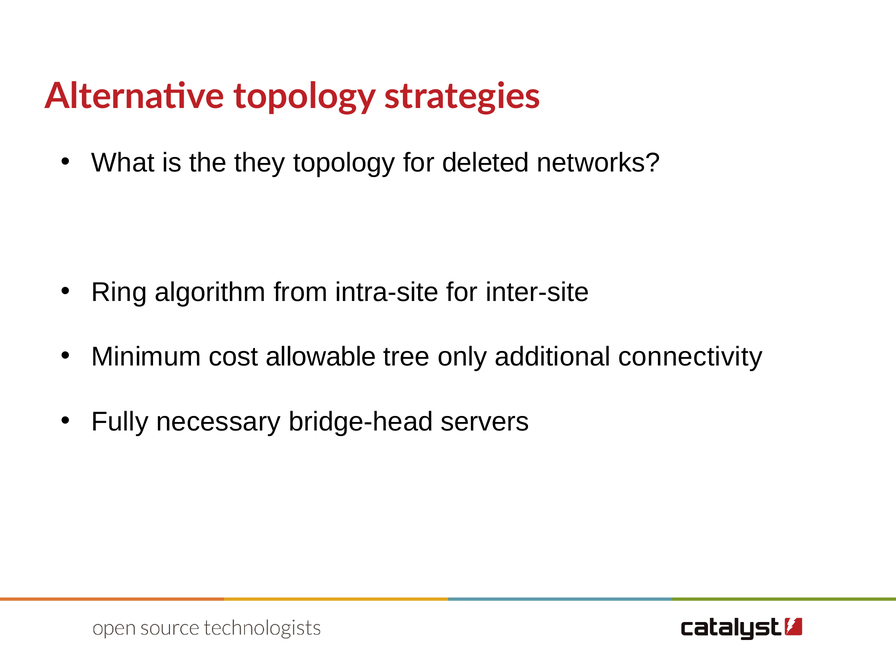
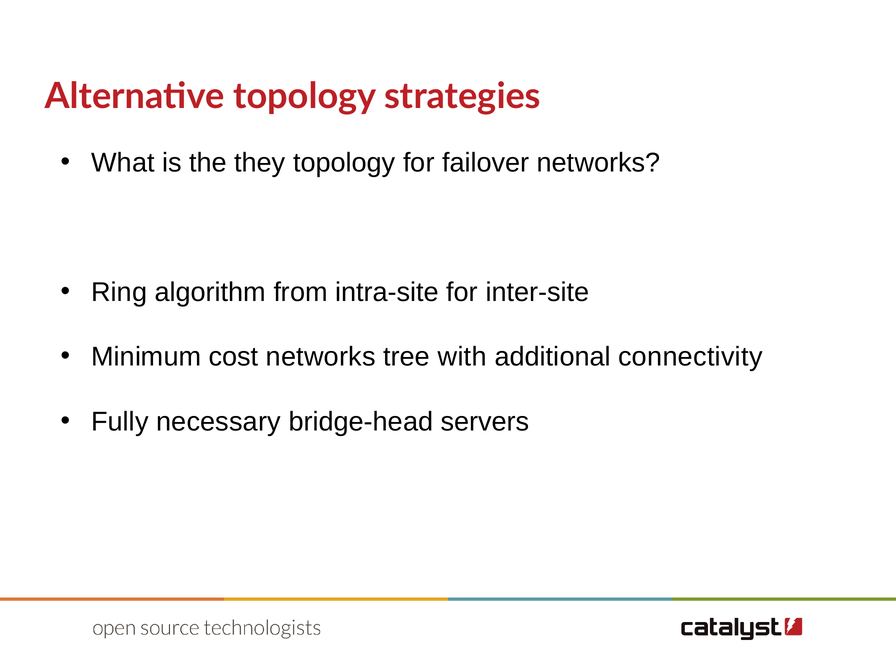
deleted: deleted -> failover
cost allowable: allowable -> networks
only: only -> with
